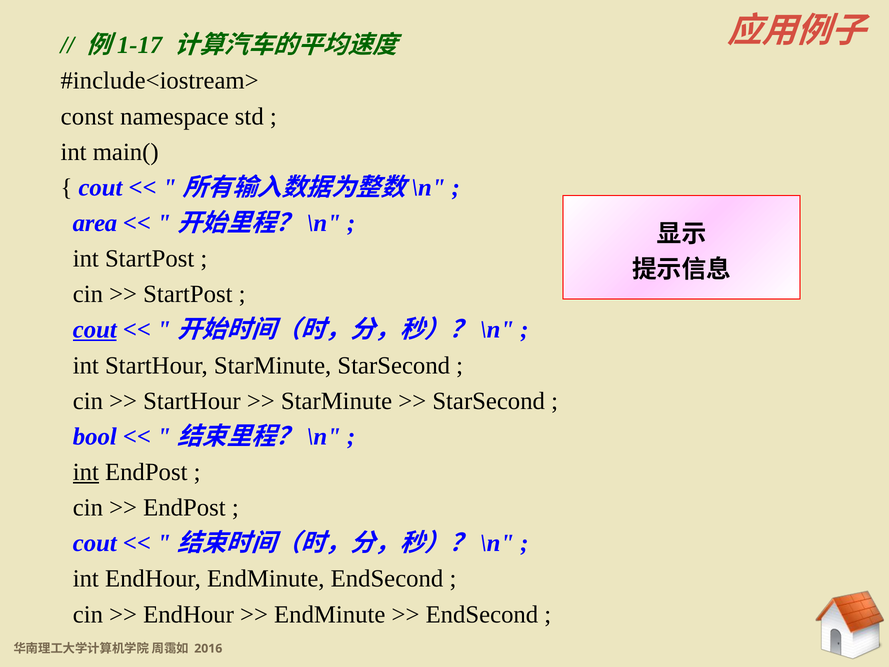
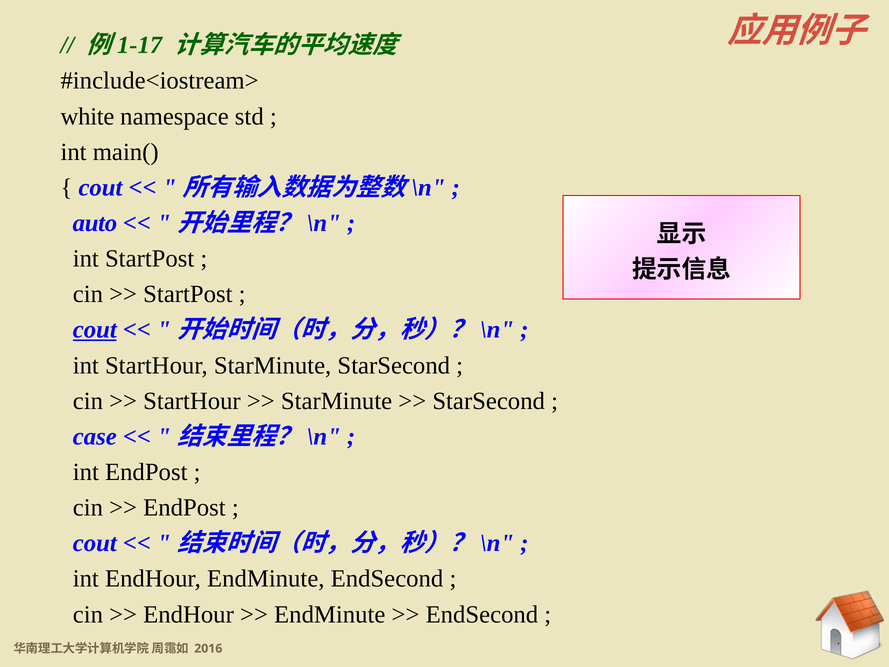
const: const -> white
area: area -> auto
bool: bool -> case
int at (86, 472) underline: present -> none
